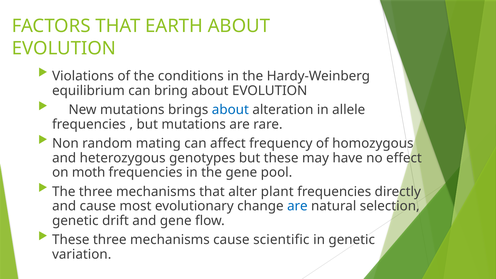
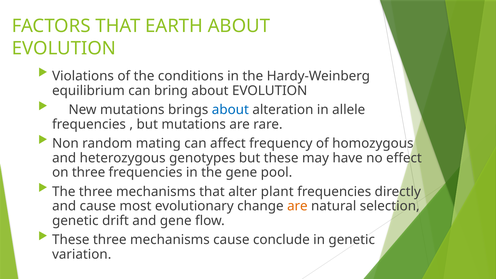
on moth: moth -> three
are at (297, 206) colour: blue -> orange
scientific: scientific -> conclude
